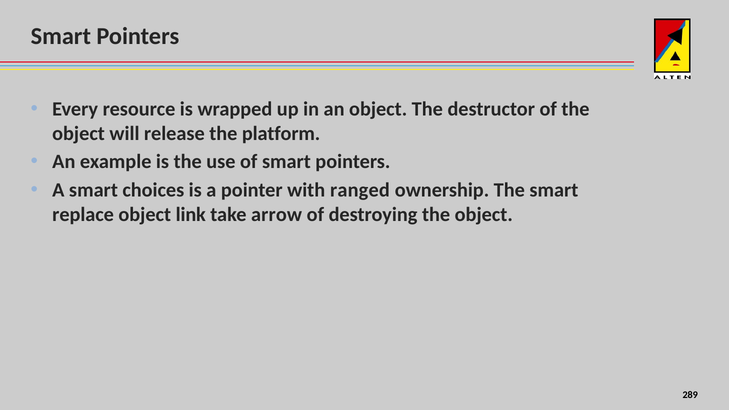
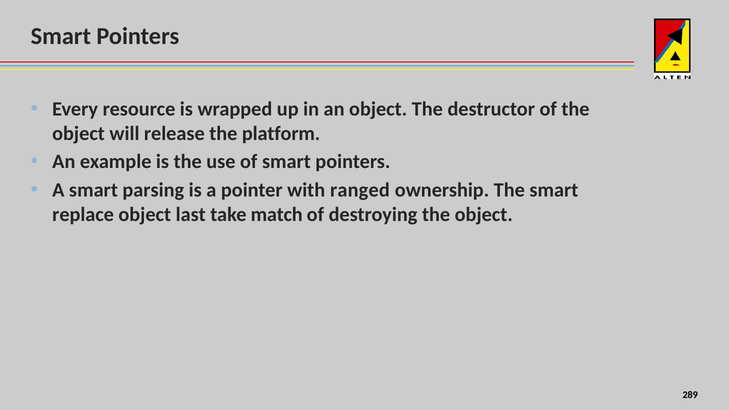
choices: choices -> parsing
link: link -> last
arrow: arrow -> match
